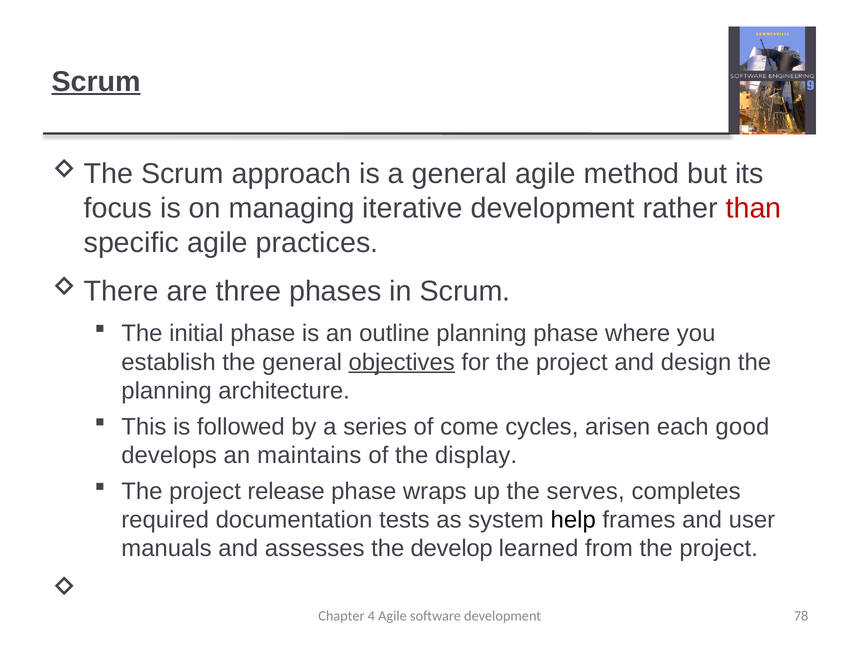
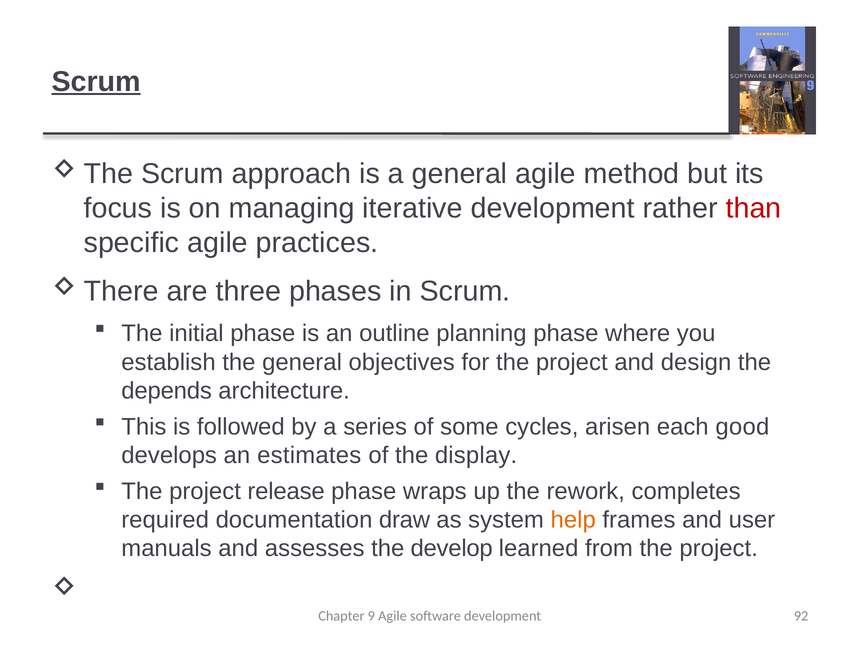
objectives underline: present -> none
planning at (167, 391): planning -> depends
come: come -> some
maintains: maintains -> estimates
serves: serves -> rework
tests: tests -> draw
help colour: black -> orange
4: 4 -> 9
78: 78 -> 92
